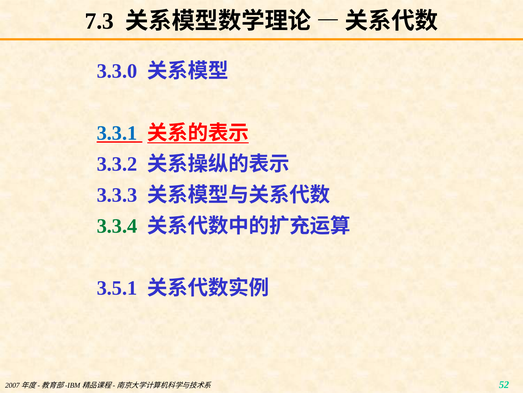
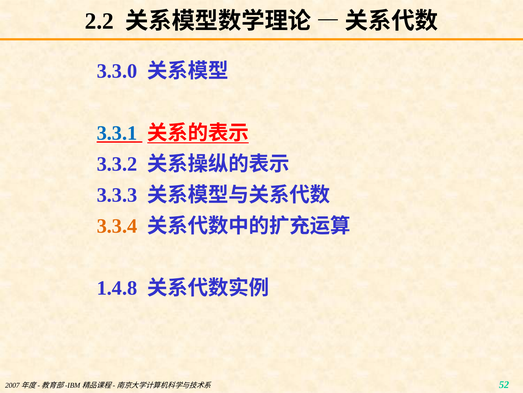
7.3: 7.3 -> 2.2
3.3.4 colour: green -> orange
3.5.1: 3.5.1 -> 1.4.8
